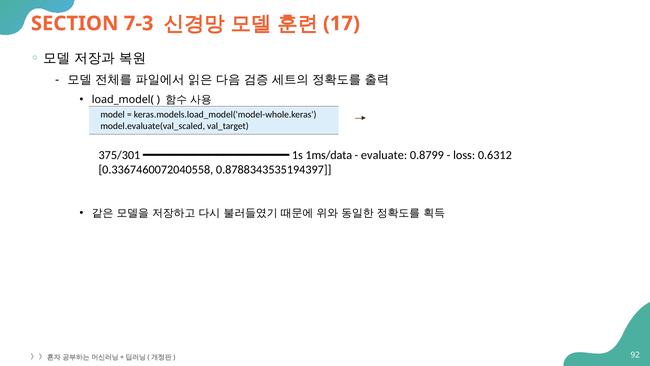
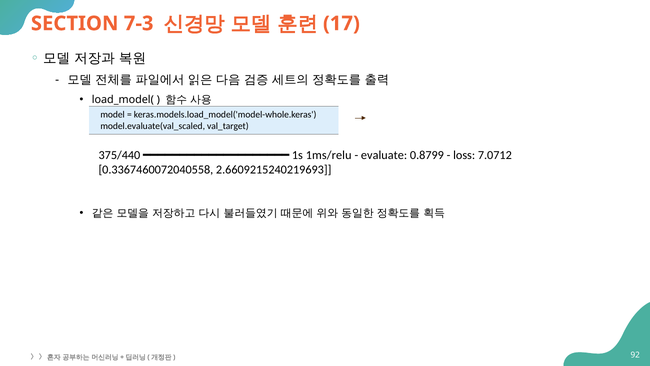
375/301: 375/301 -> 375/440
1ms/data: 1ms/data -> 1ms/relu
0.6312: 0.6312 -> 7.0712
0.8788343535194397: 0.8788343535194397 -> 2.6609215240219693
